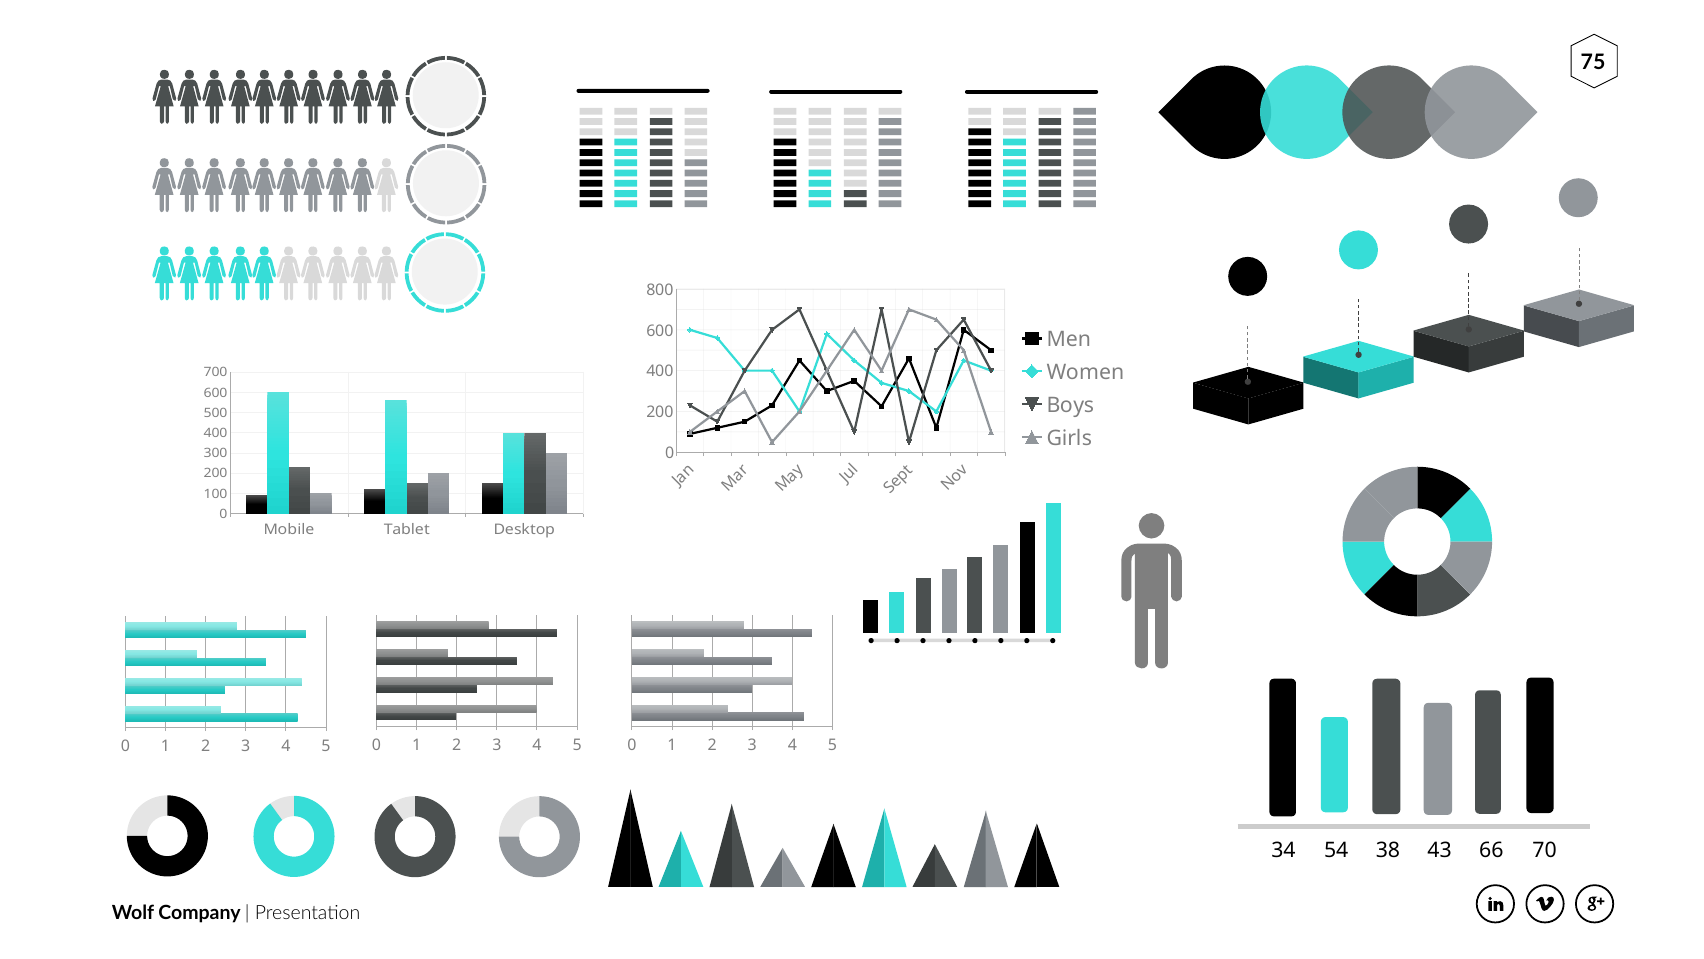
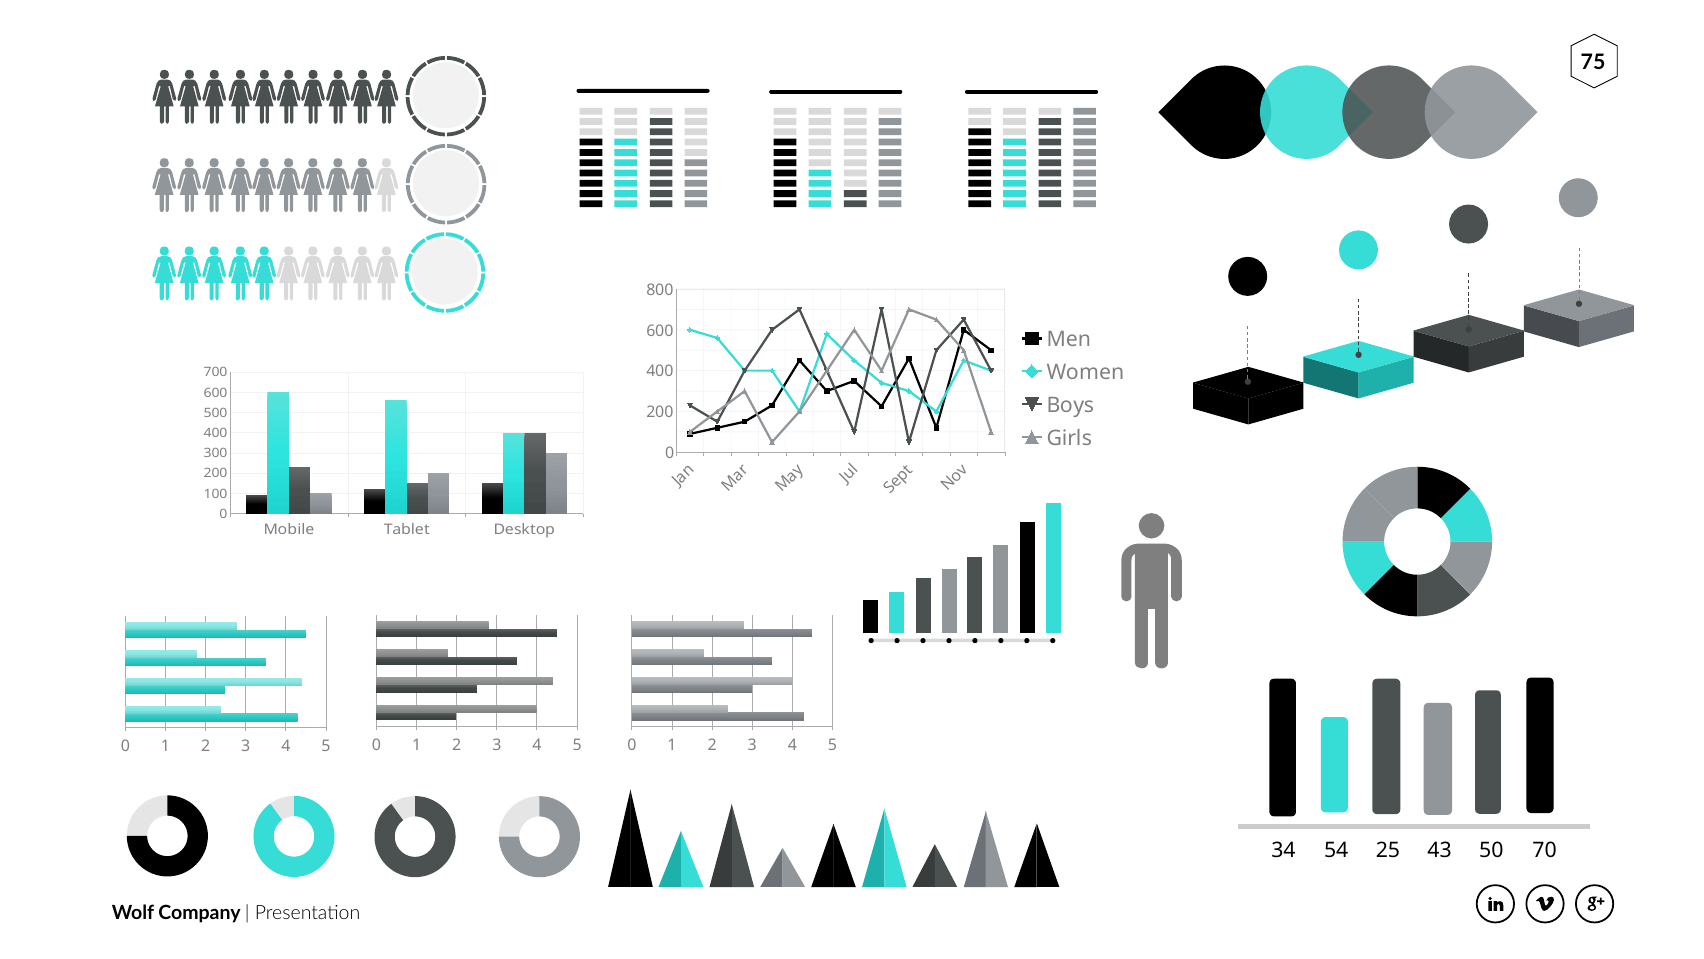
38: 38 -> 25
66: 66 -> 50
